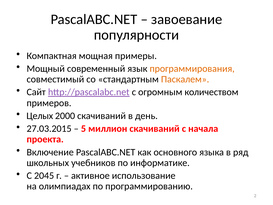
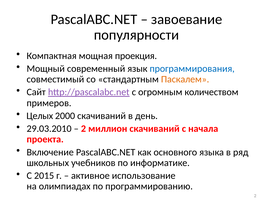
примеры: примеры -> проекция
программирования colour: orange -> blue
27.03.2015: 27.03.2015 -> 29.03.2010
5 at (83, 129): 5 -> 2
2045: 2045 -> 2015
